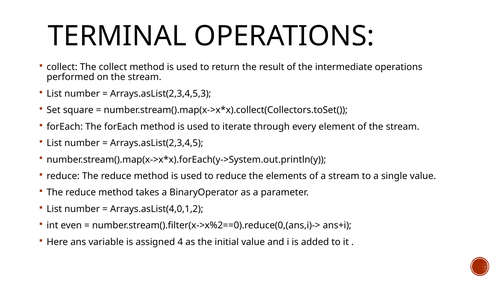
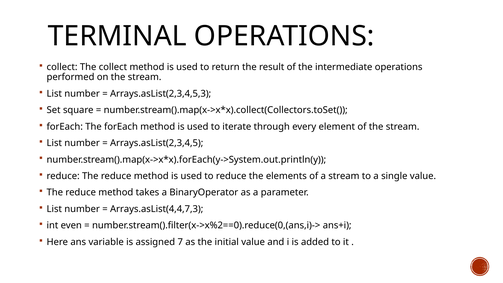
Arrays.asList(4,0,1,2: Arrays.asList(4,0,1,2 -> Arrays.asList(4,4,7,3
4: 4 -> 7
